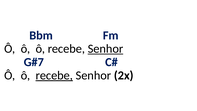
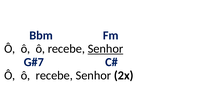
recebe at (54, 75) underline: present -> none
